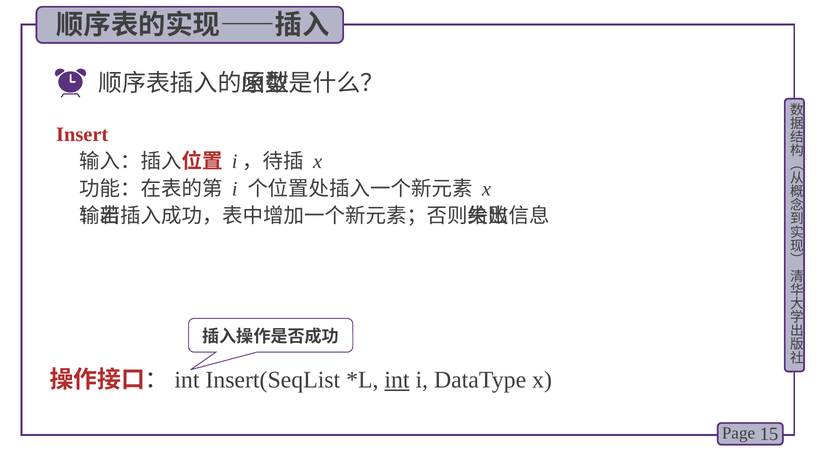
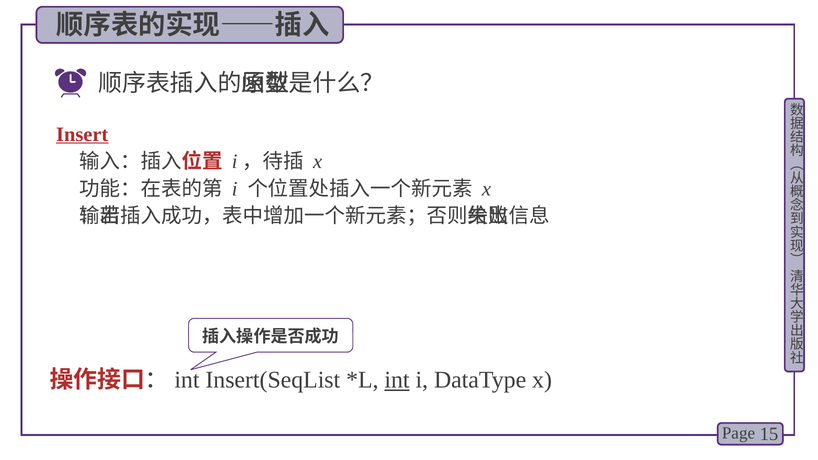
Insert underline: none -> present
